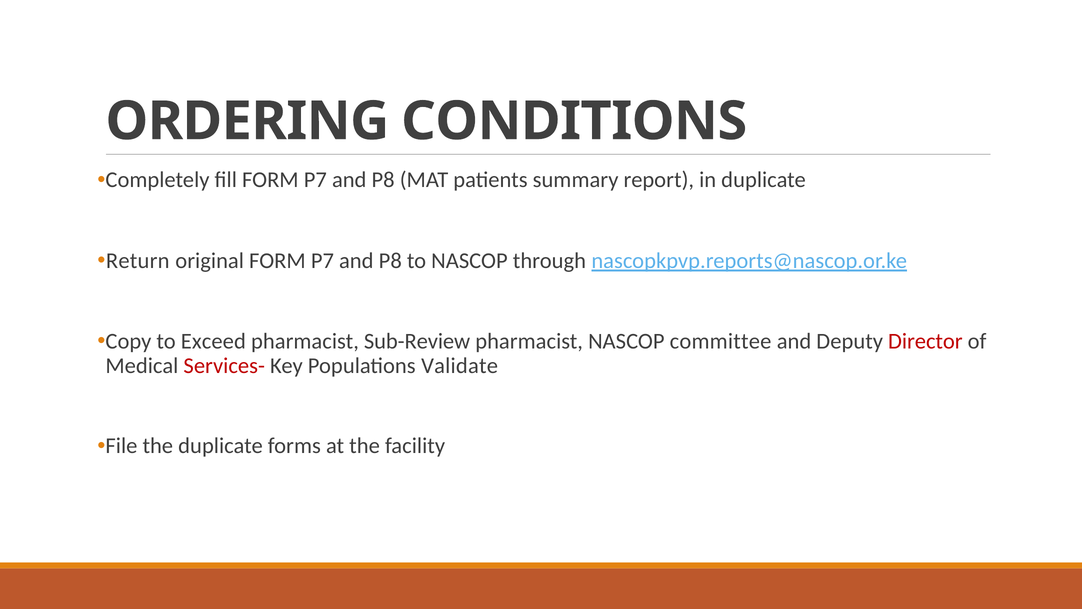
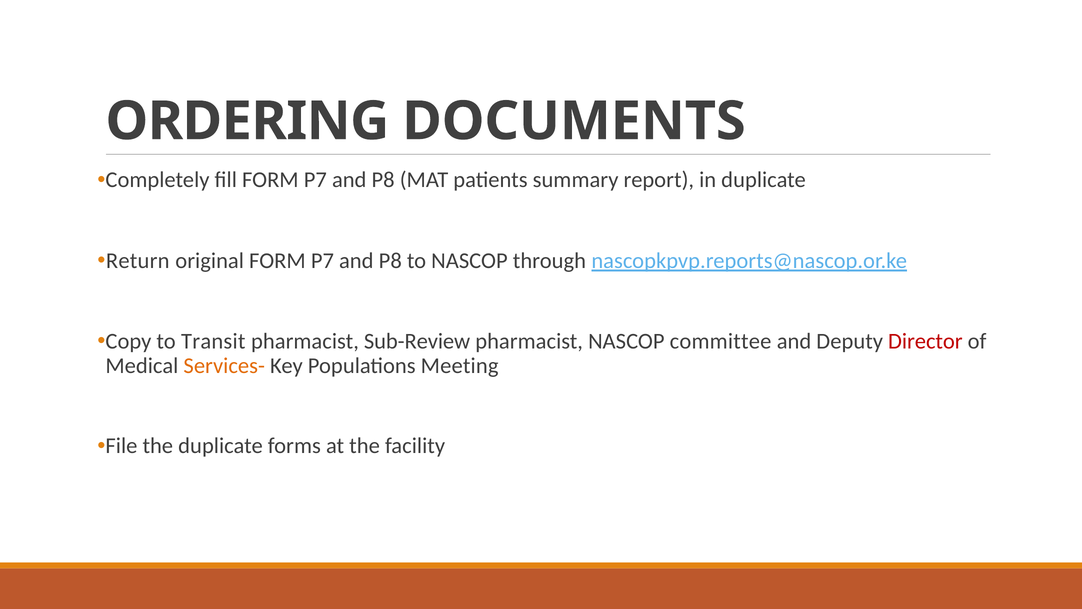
CONDITIONS: CONDITIONS -> DOCUMENTS
Exceed: Exceed -> Transit
Services- colour: red -> orange
Validate: Validate -> Meeting
